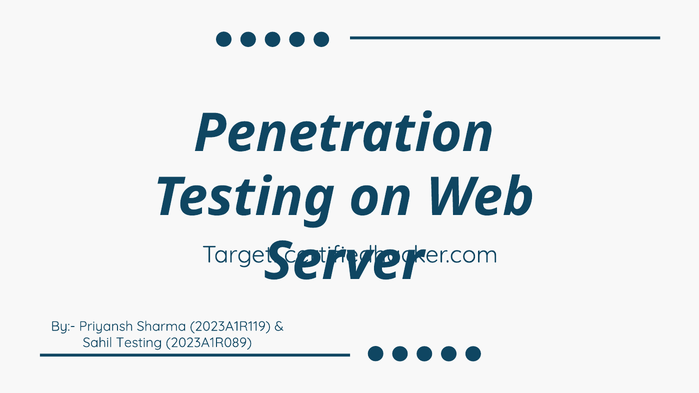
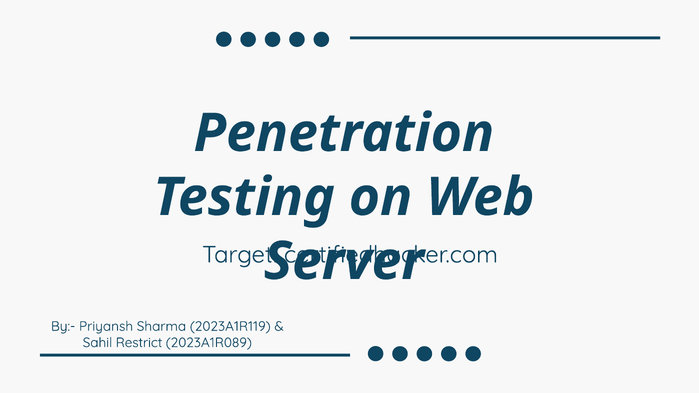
Sahil Testing: Testing -> Restrict
